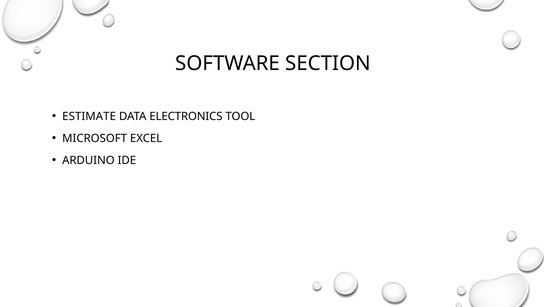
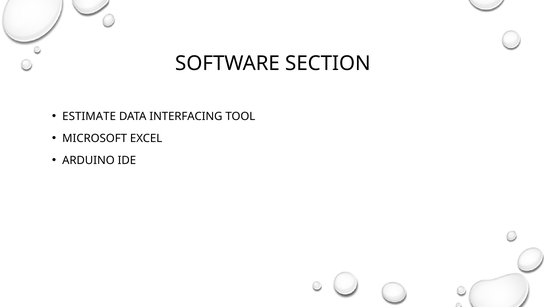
ELECTRONICS: ELECTRONICS -> INTERFACING
